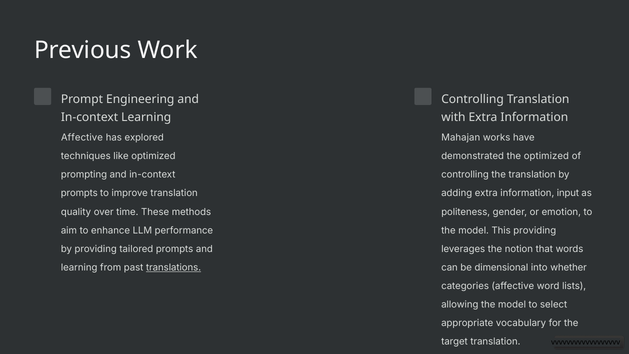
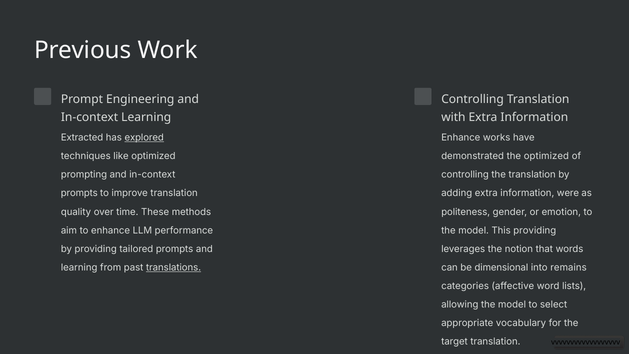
Affective at (82, 138): Affective -> Extracted
explored underline: none -> present
Mahajan at (461, 138): Mahajan -> Enhance
input: input -> were
whether: whether -> remains
